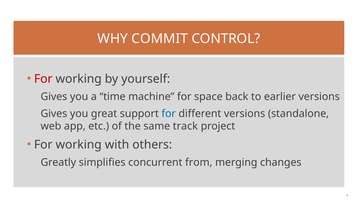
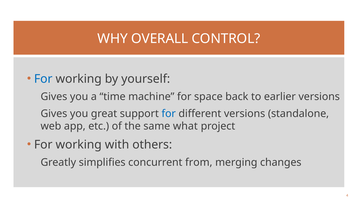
COMMIT: COMMIT -> OVERALL
For at (43, 79) colour: red -> blue
track: track -> what
